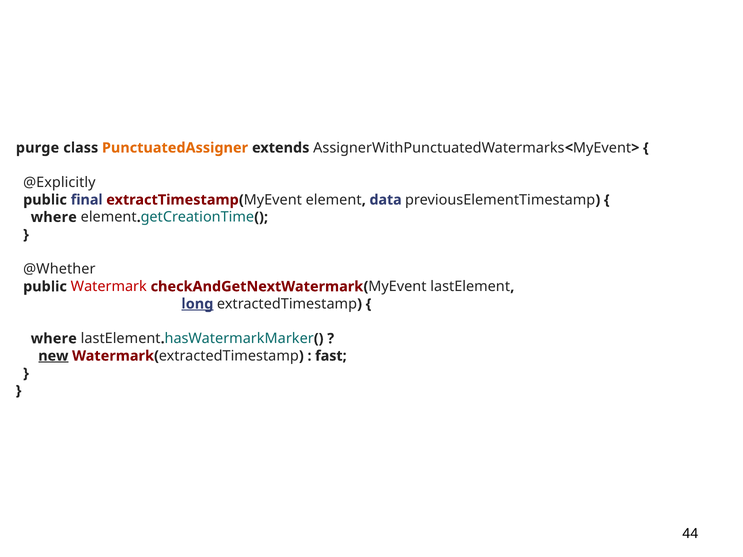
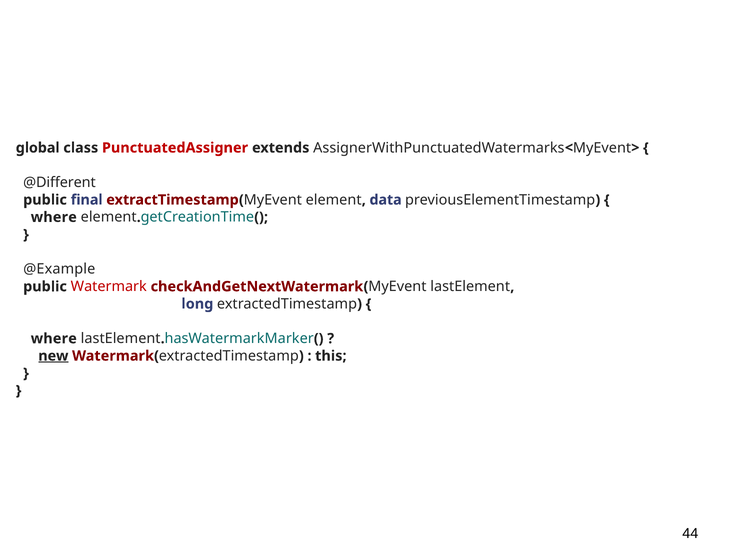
purge: purge -> global
PunctuatedAssigner colour: orange -> red
@Explicitly: @Explicitly -> @Different
@Whether: @Whether -> @Example
long underline: present -> none
fast: fast -> this
